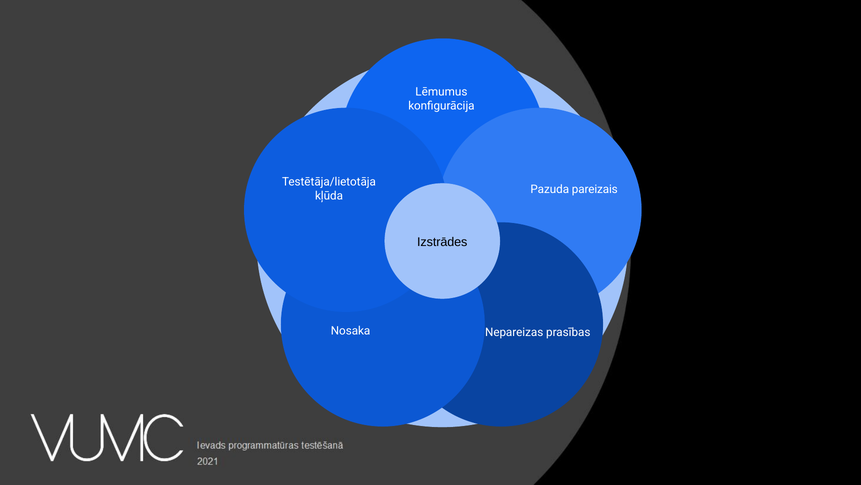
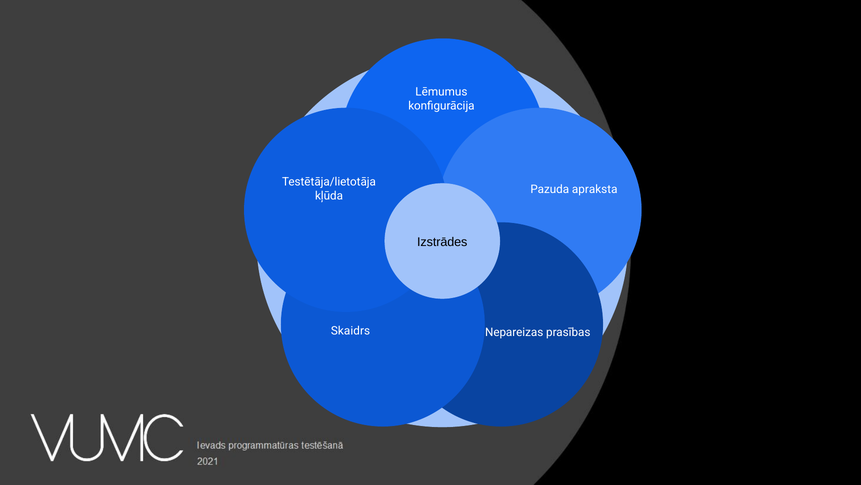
pareizais: pareizais -> apraksta
Nosaka: Nosaka -> Skaidrs
